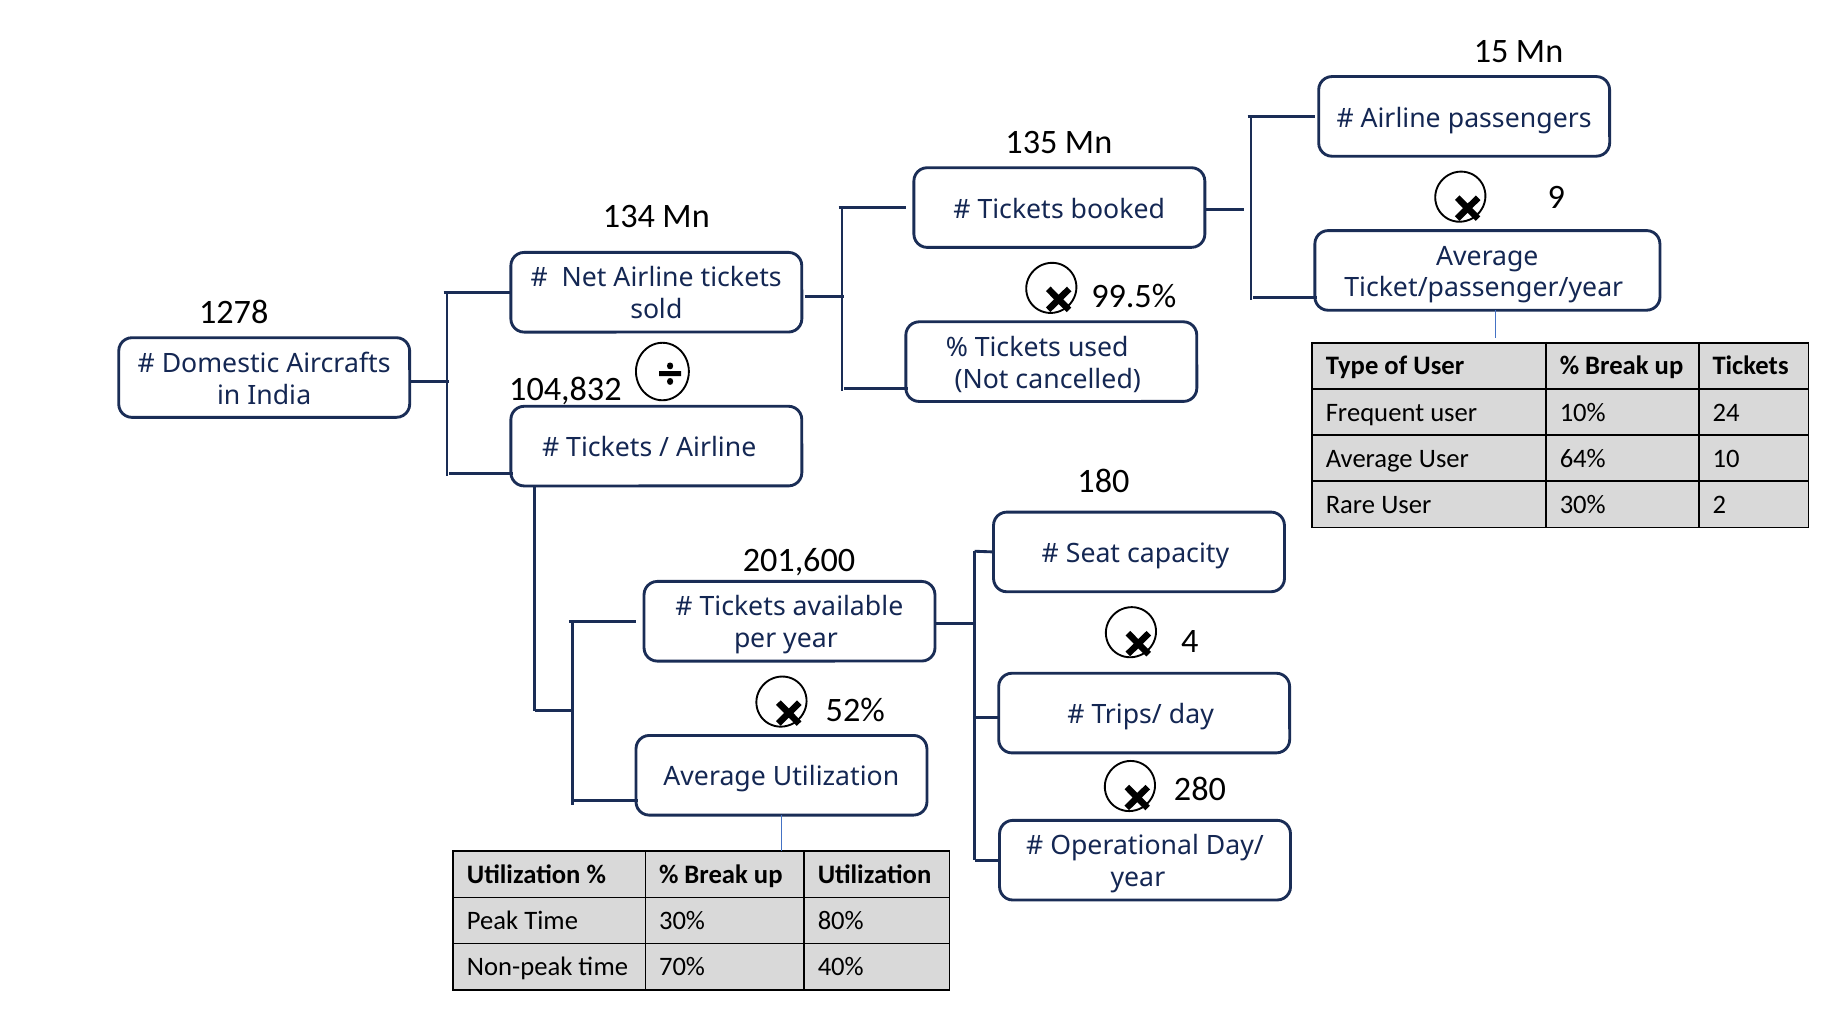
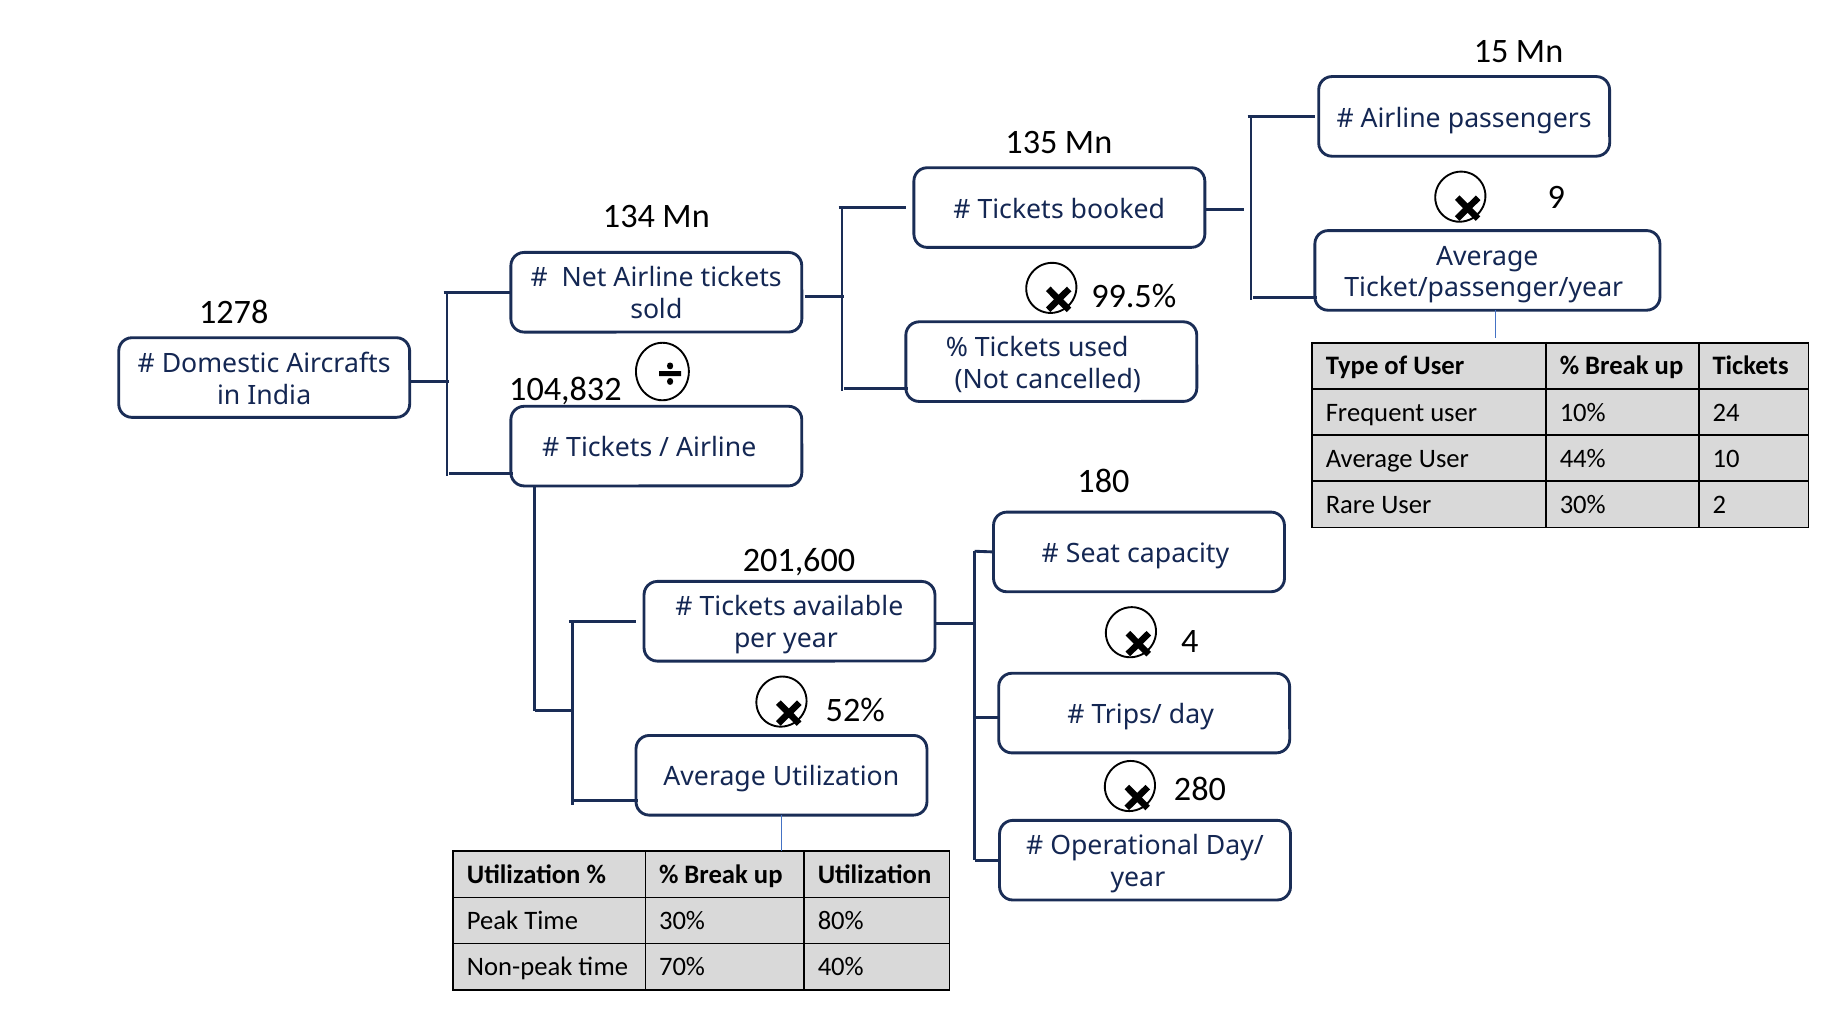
64%: 64% -> 44%
